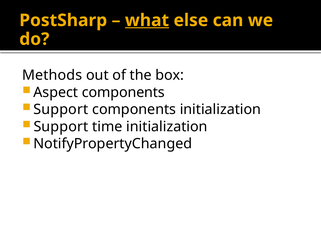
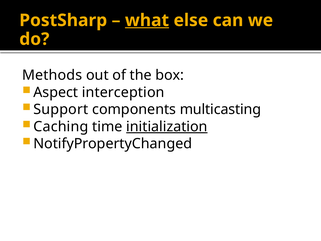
Aspect components: components -> interception
components initialization: initialization -> multicasting
Support at (61, 126): Support -> Caching
initialization at (167, 126) underline: none -> present
